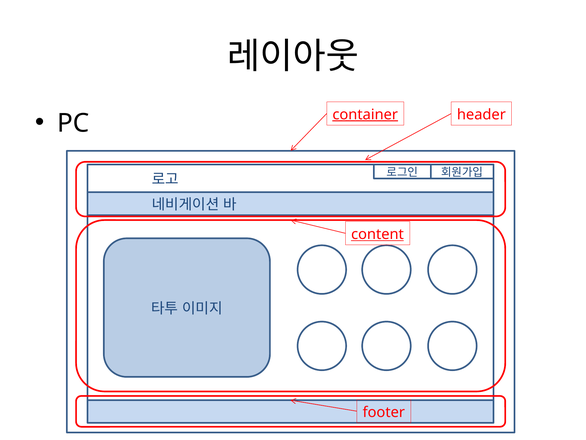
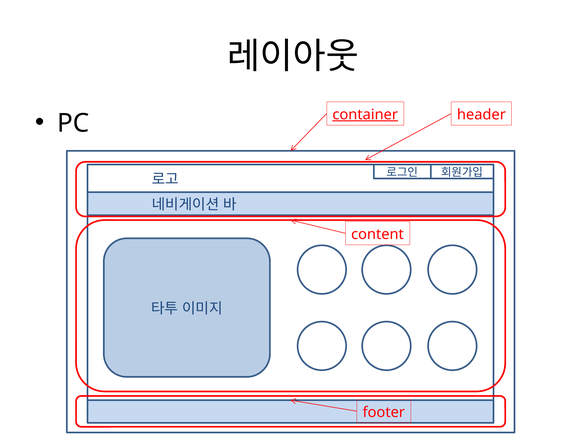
content underline: present -> none
